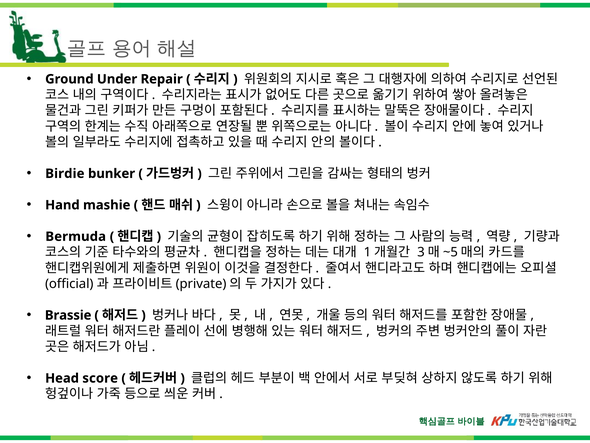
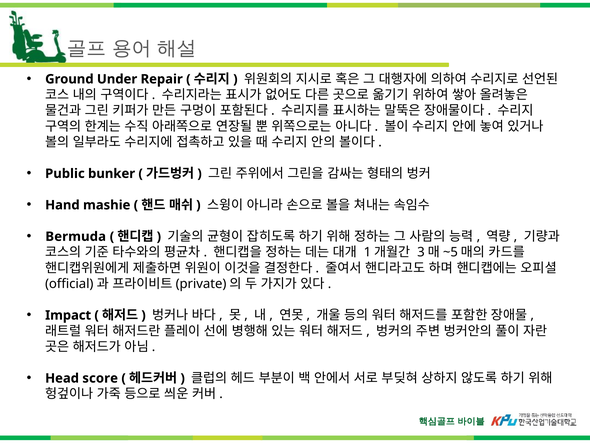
Birdie: Birdie -> Public
Brassie: Brassie -> Impact
